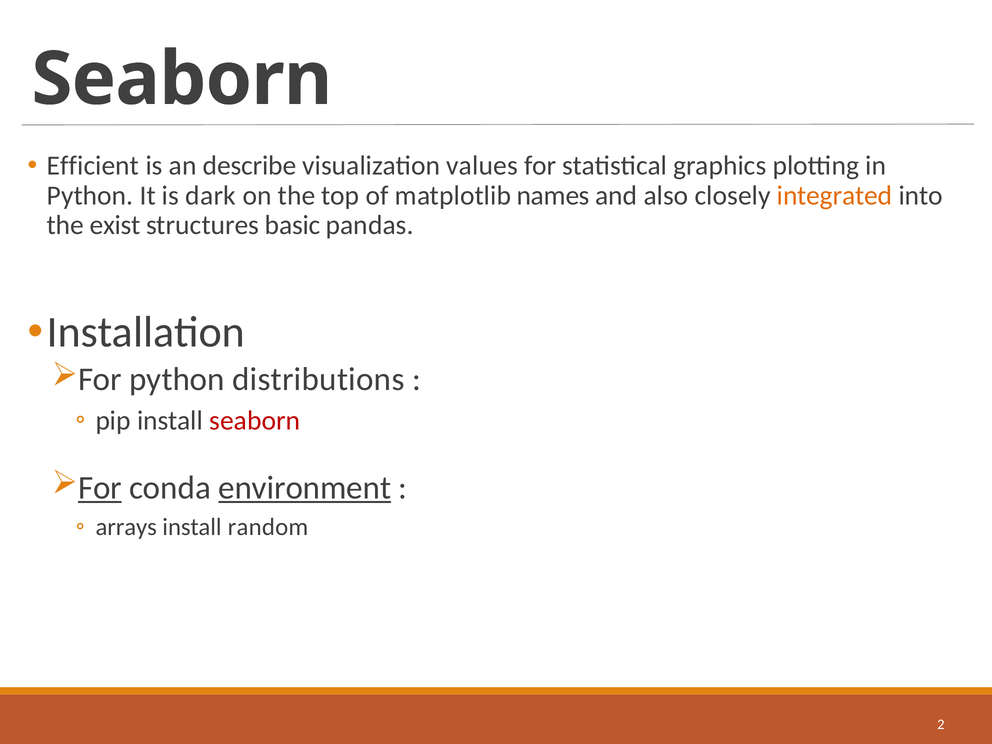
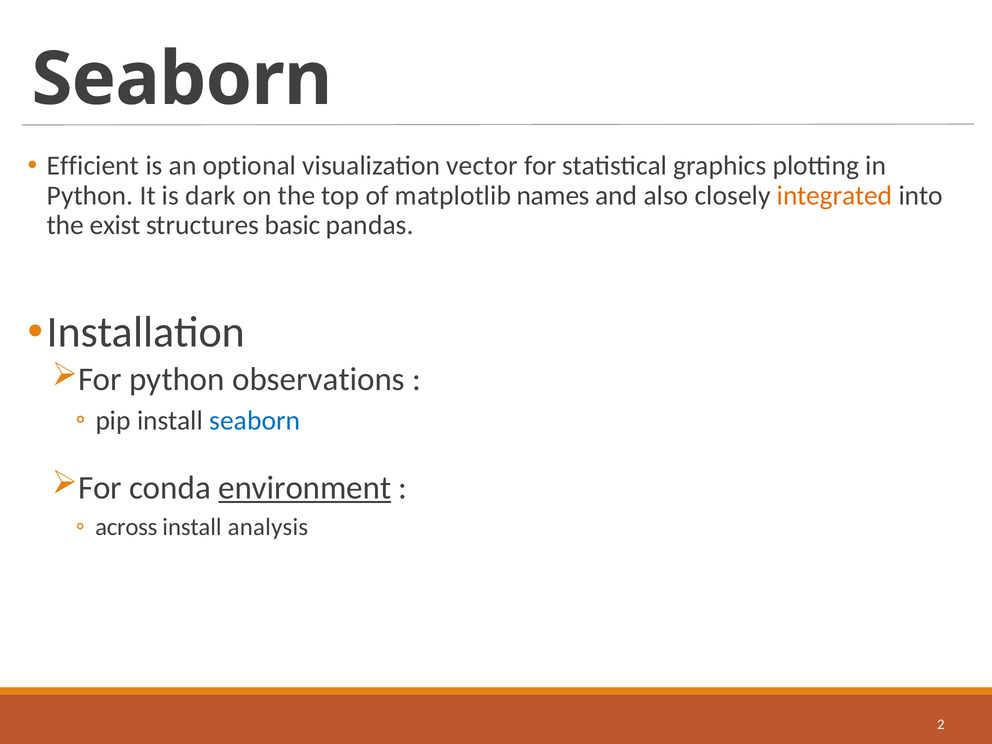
describe: describe -> optional
values: values -> vector
distributions: distributions -> observations
seaborn at (255, 421) colour: red -> blue
For at (100, 488) underline: present -> none
arrays: arrays -> across
random: random -> analysis
